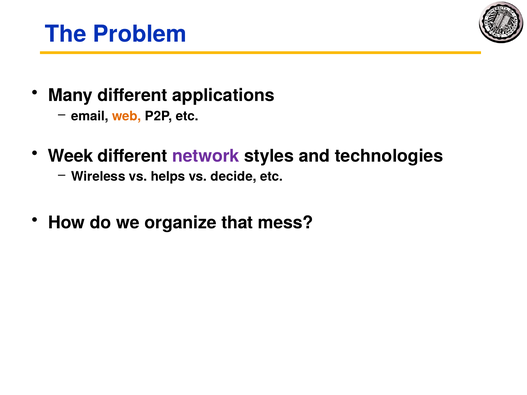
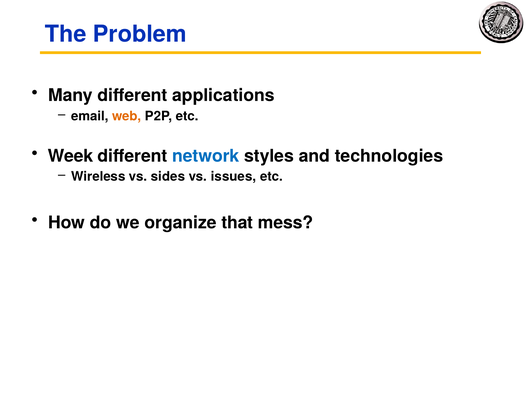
network colour: purple -> blue
helps: helps -> sides
decide: decide -> issues
